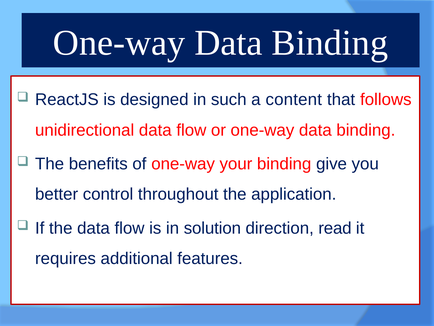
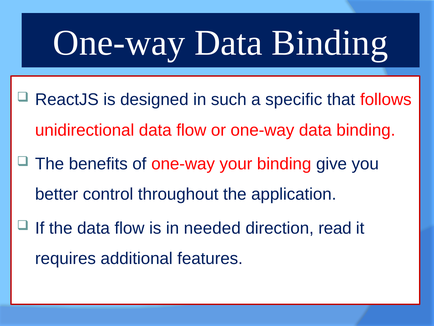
content: content -> specific
solution: solution -> needed
